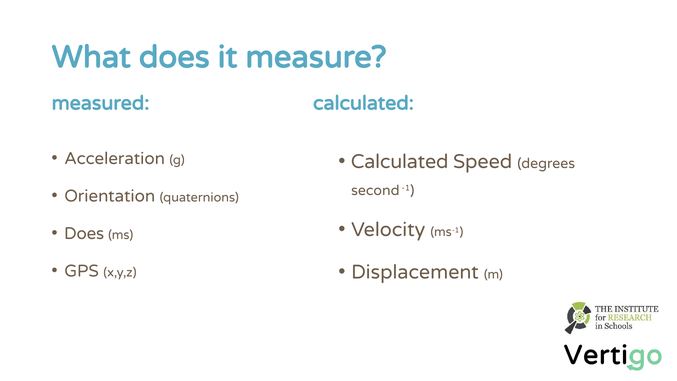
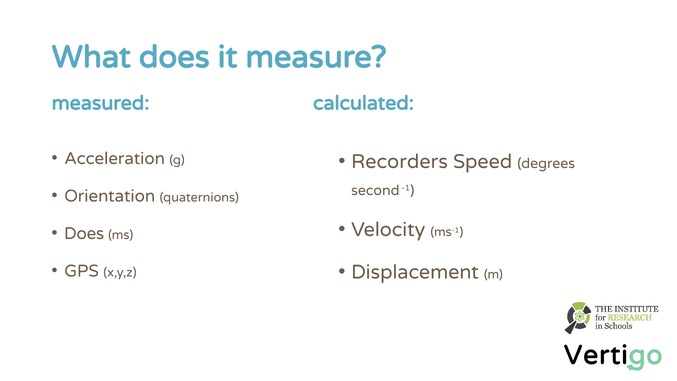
Calculated at (400, 162): Calculated -> Recorders
